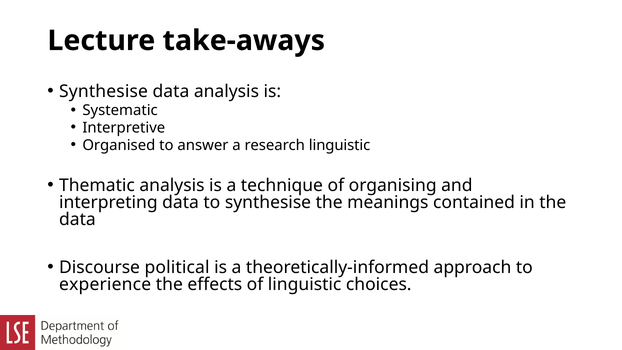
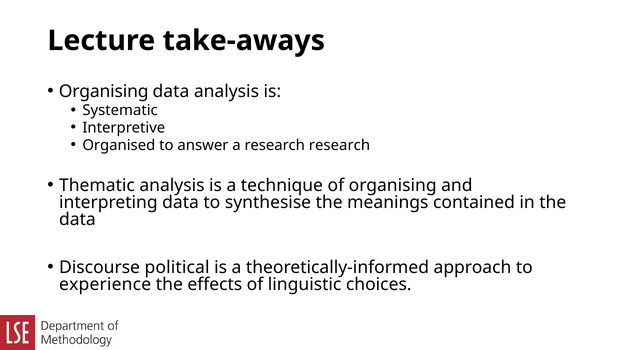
Synthesise at (104, 92): Synthesise -> Organising
research linguistic: linguistic -> research
